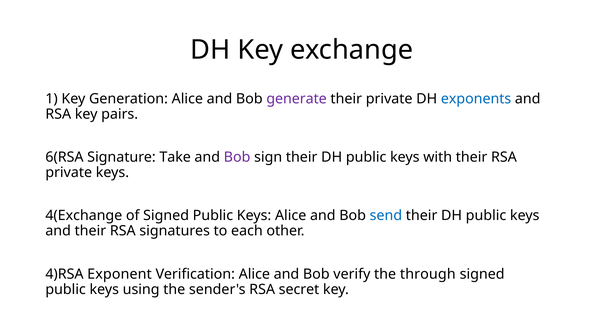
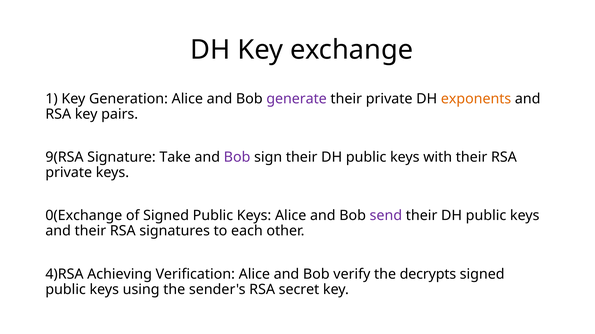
exponents colour: blue -> orange
6)RSA: 6)RSA -> 9)RSA
4)Exchange: 4)Exchange -> 0)Exchange
send colour: blue -> purple
Exponent: Exponent -> Achieving
through: through -> decrypts
